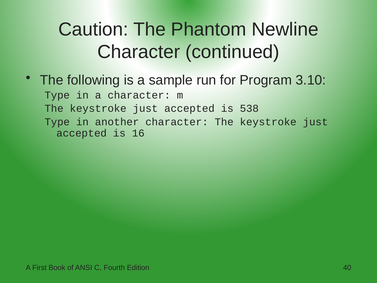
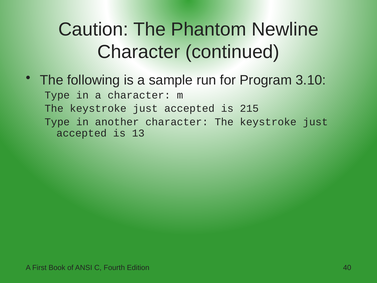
538: 538 -> 215
16: 16 -> 13
